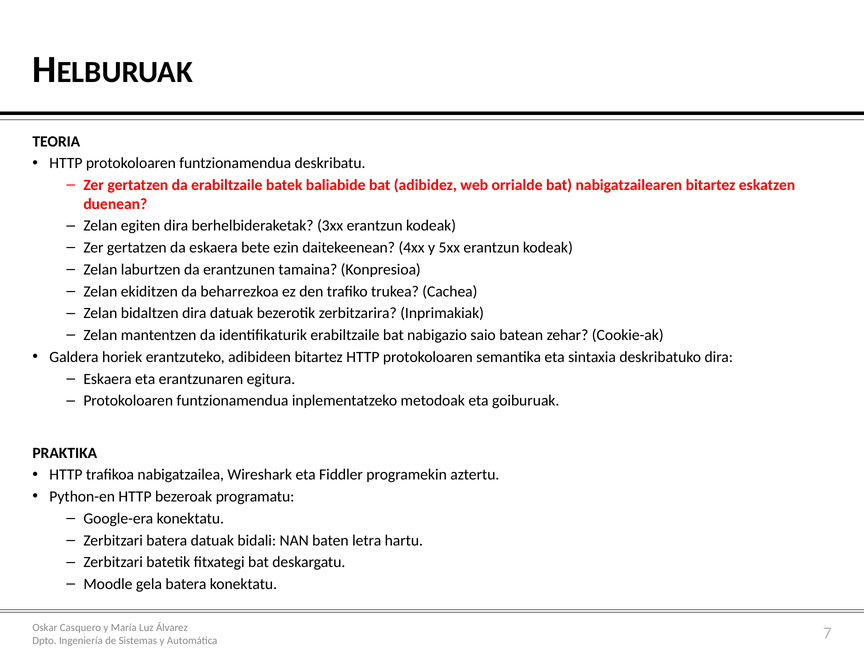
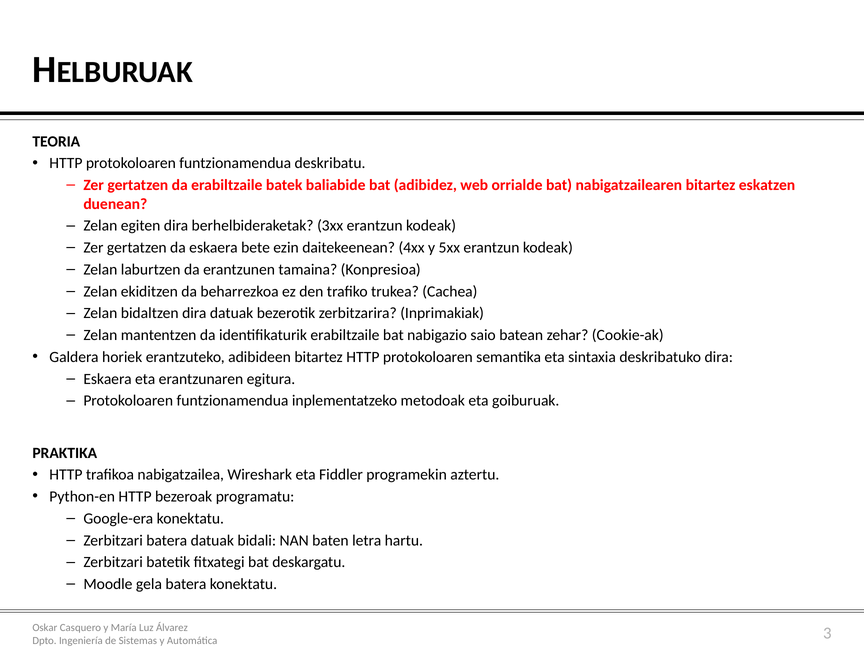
7: 7 -> 3
